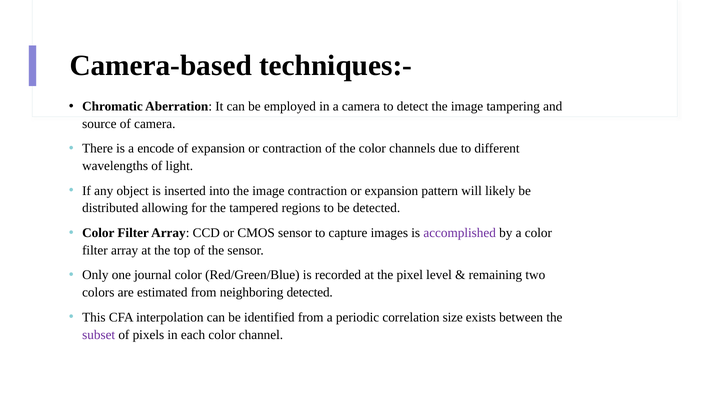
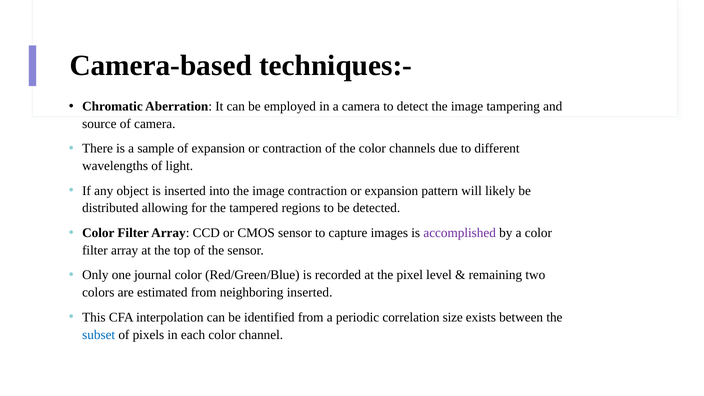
encode: encode -> sample
neighboring detected: detected -> inserted
subset colour: purple -> blue
